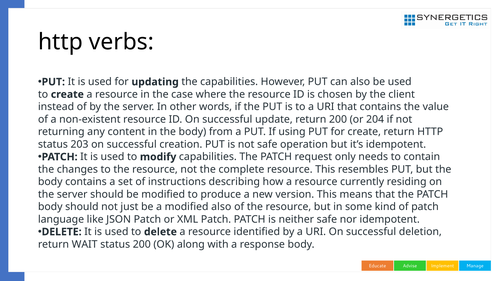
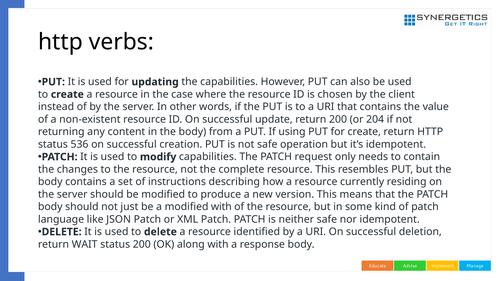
203: 203 -> 536
modified also: also -> with
